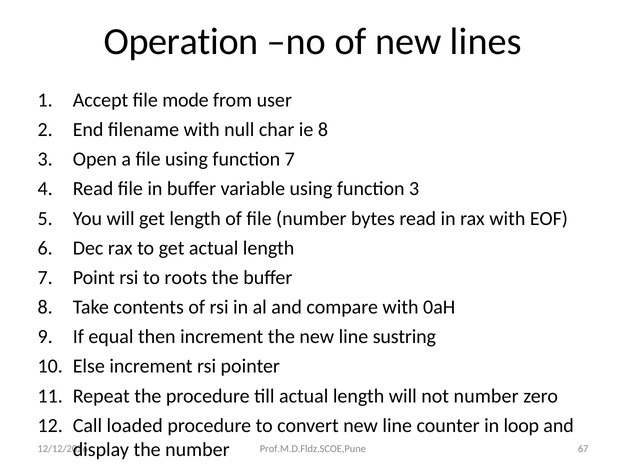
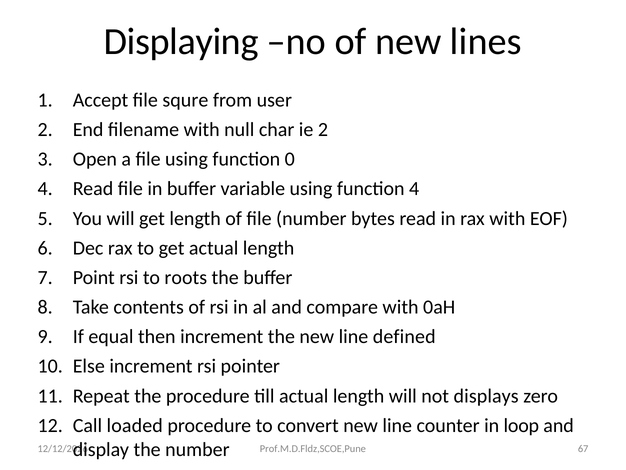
Operation: Operation -> Displaying
mode: mode -> squre
ie 8: 8 -> 2
function 7: 7 -> 0
function 3: 3 -> 4
sustring: sustring -> defined
not number: number -> displays
